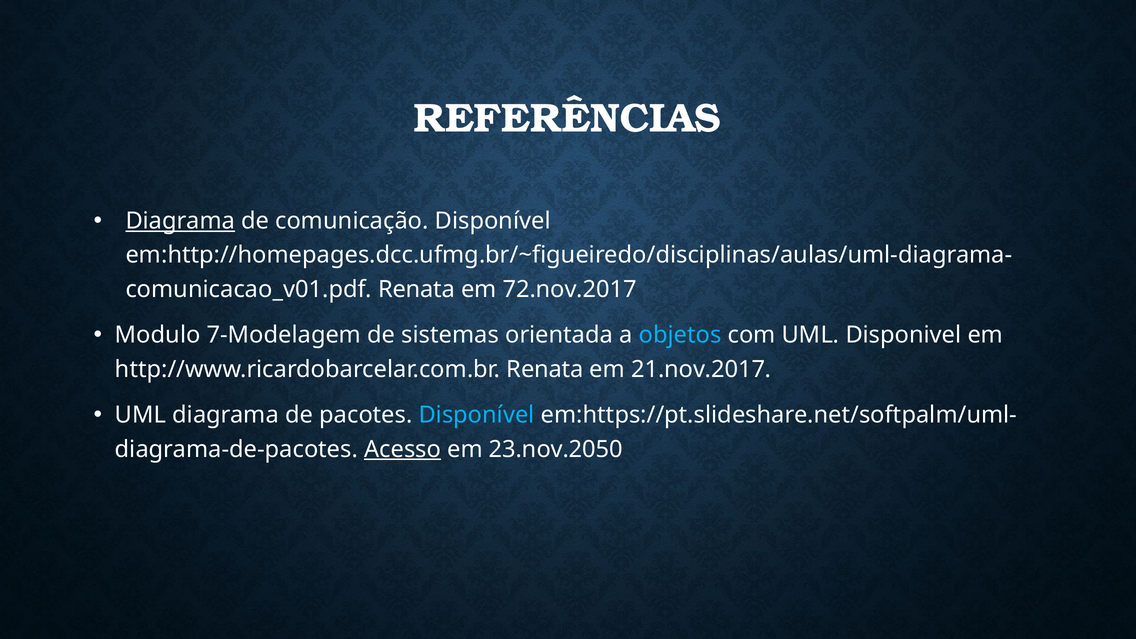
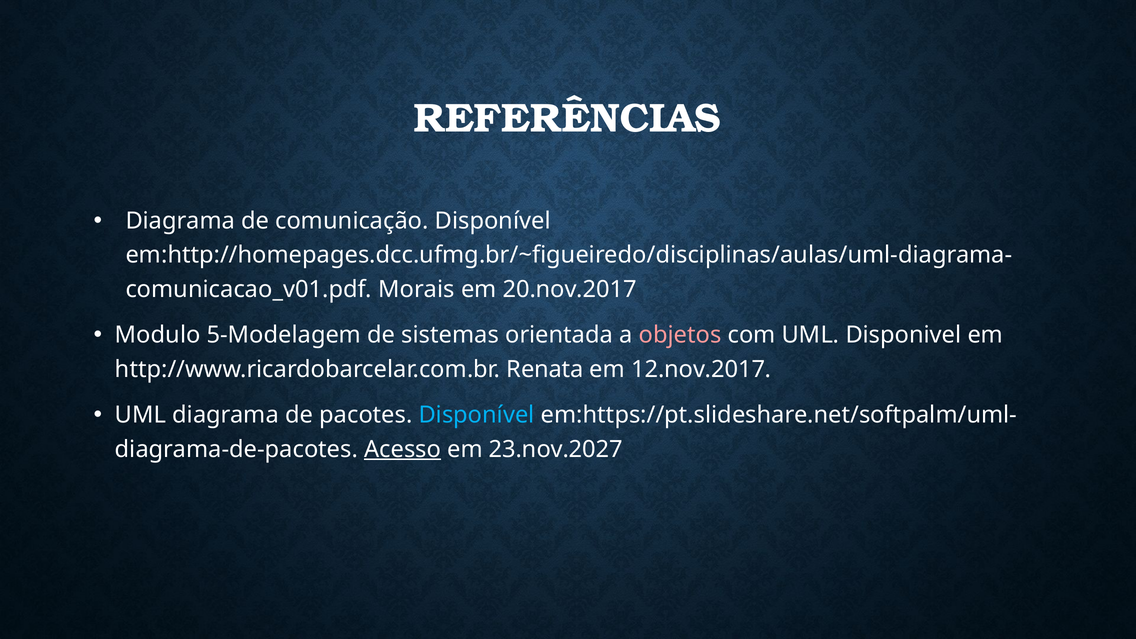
Diagrama at (180, 221) underline: present -> none
Renata at (417, 289): Renata -> Morais
72.nov.2017: 72.nov.2017 -> 20.nov.2017
7-Modelagem: 7-Modelagem -> 5-Modelagem
objetos colour: light blue -> pink
21.nov.2017: 21.nov.2017 -> 12.nov.2017
23.nov.2050: 23.nov.2050 -> 23.nov.2027
